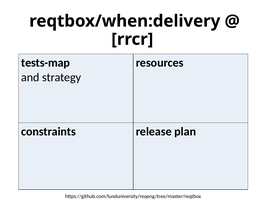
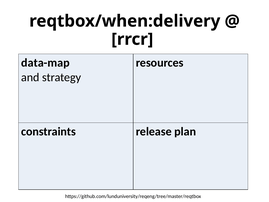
tests-map: tests-map -> data-map
